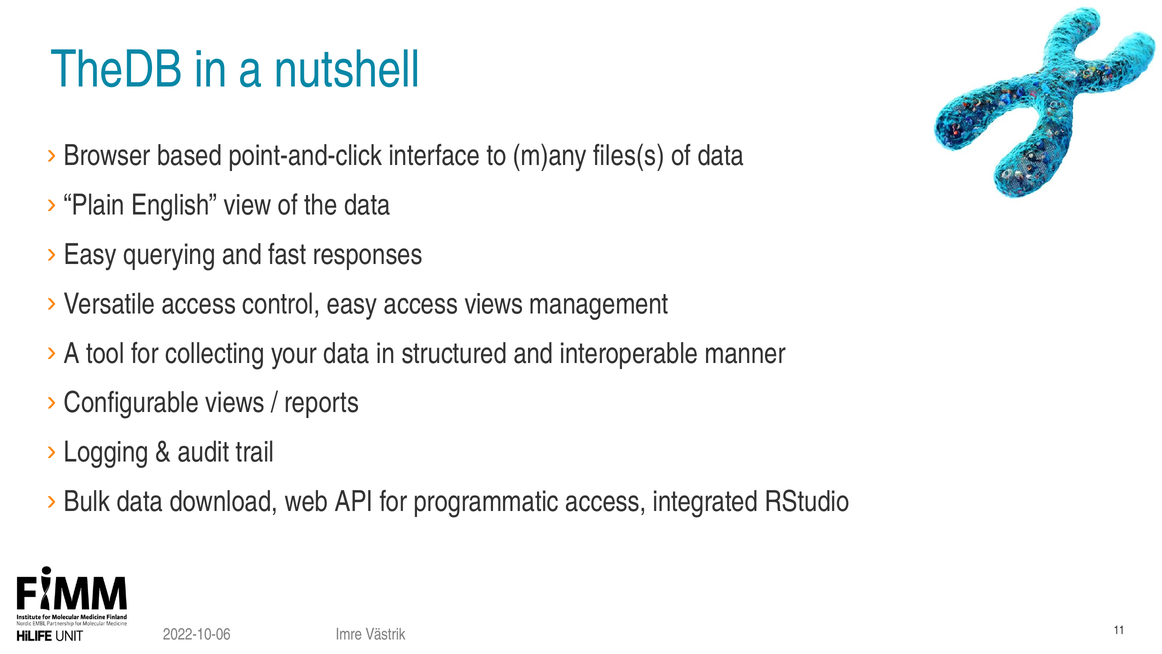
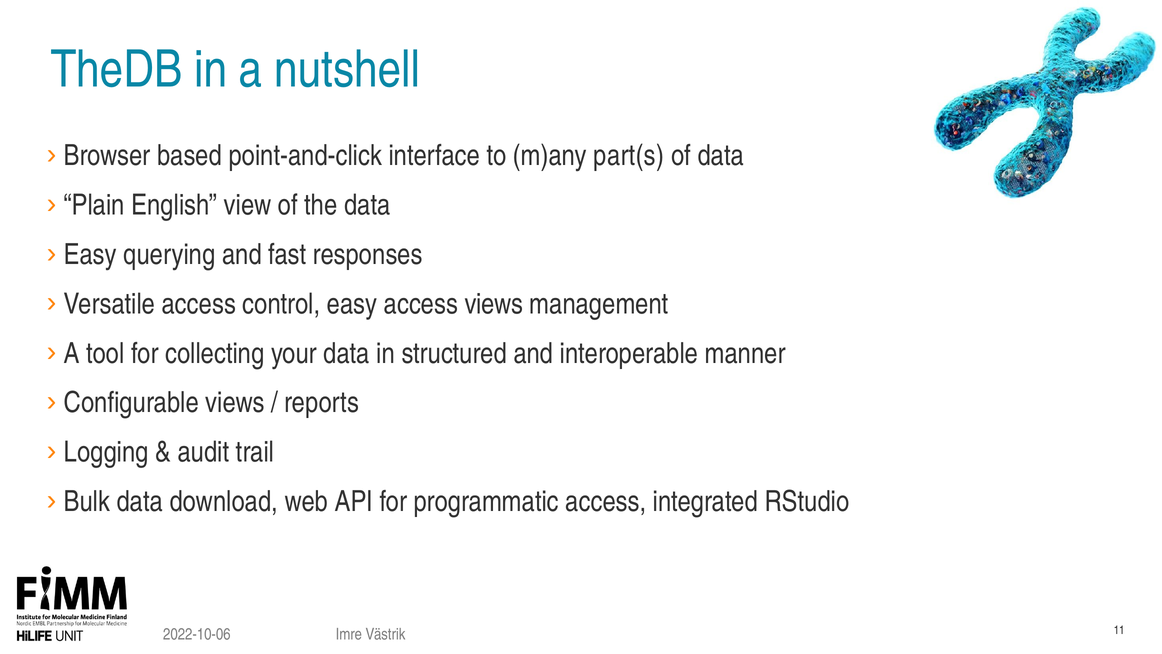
files(s: files(s -> part(s
